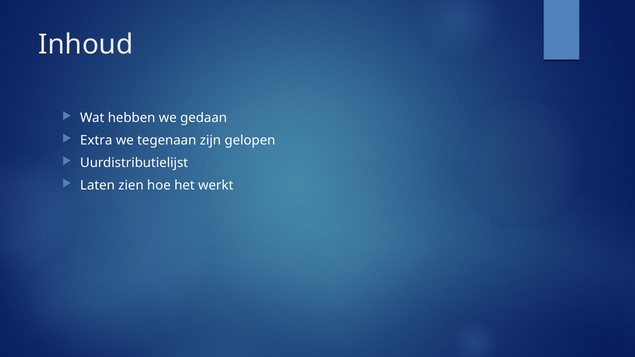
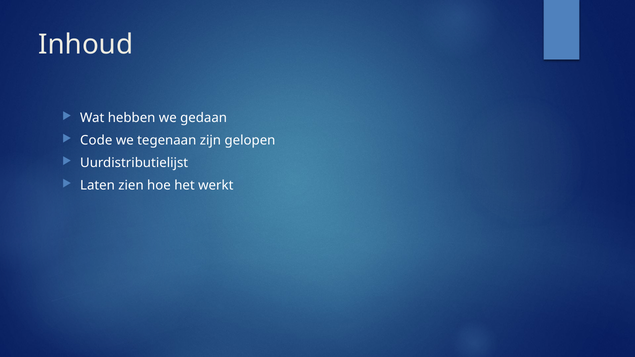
Extra: Extra -> Code
